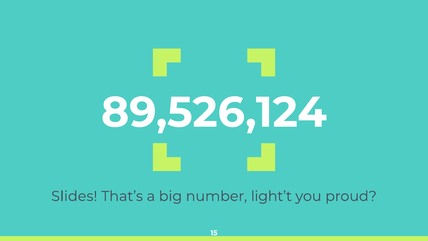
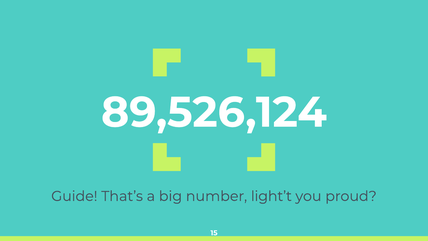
Slides: Slides -> Guide
